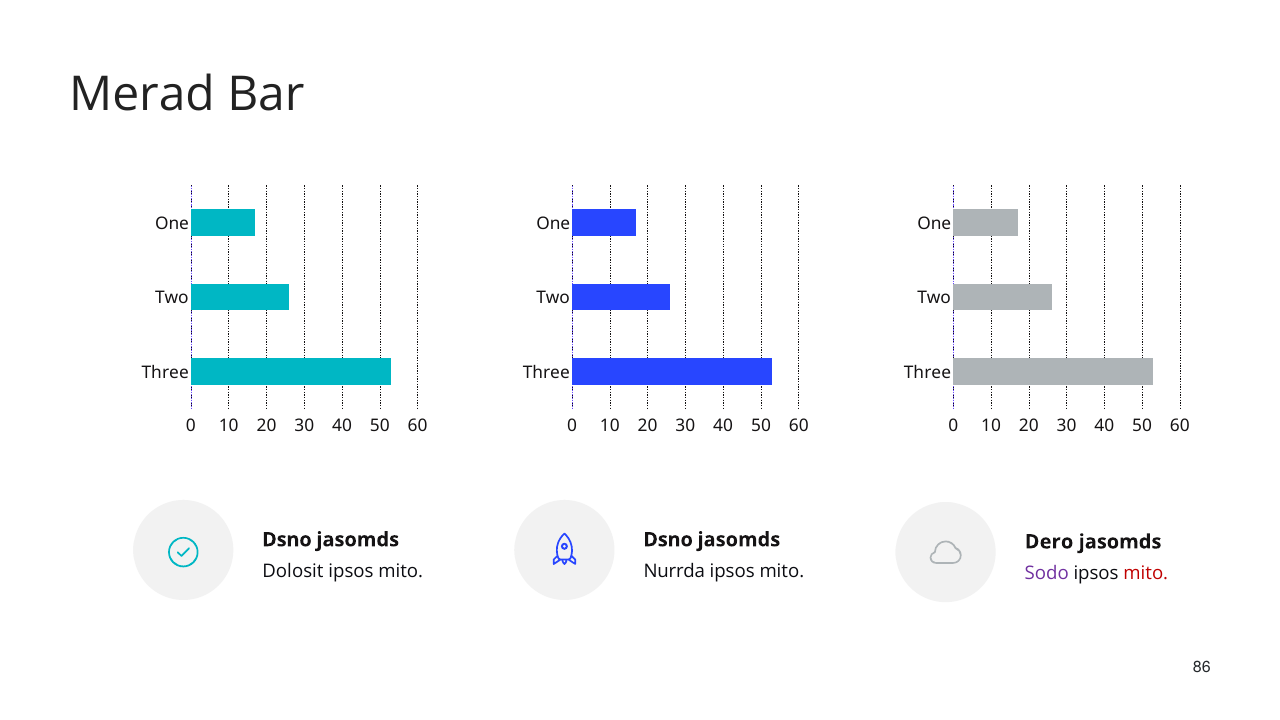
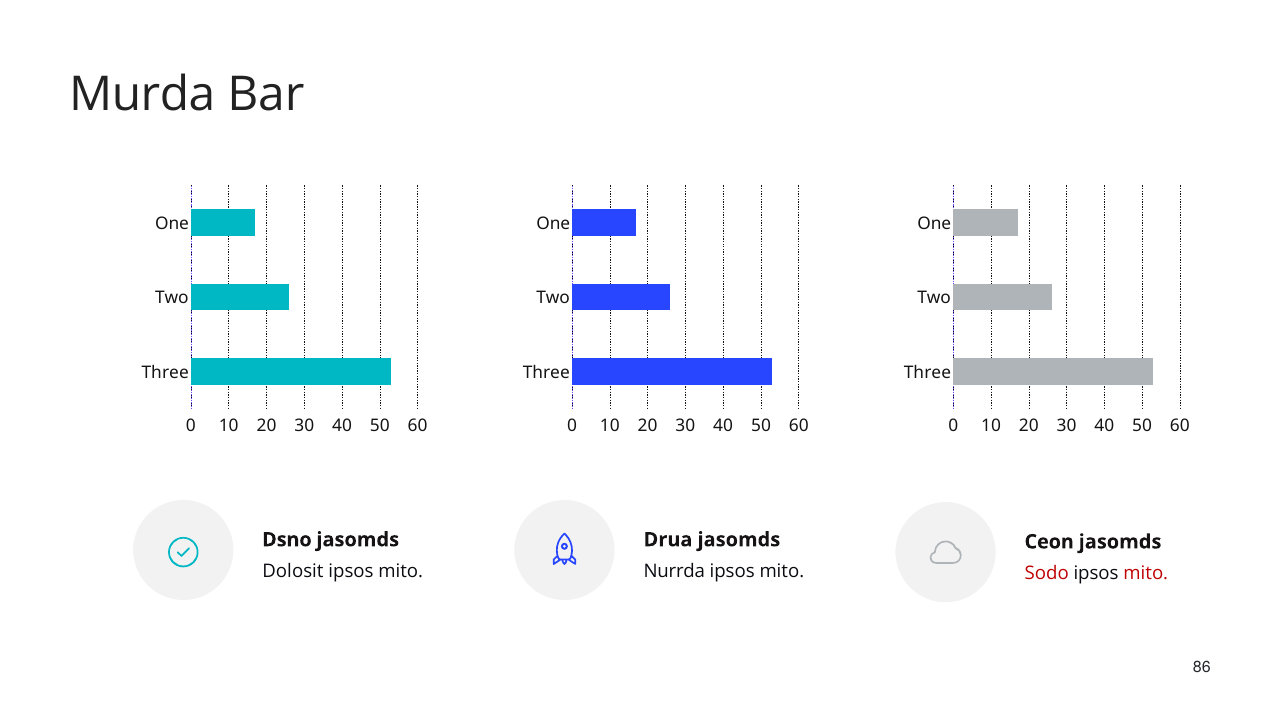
Merad: Merad -> Murda
Dsno at (668, 540): Dsno -> Drua
Dero: Dero -> Ceon
Sodo colour: purple -> red
